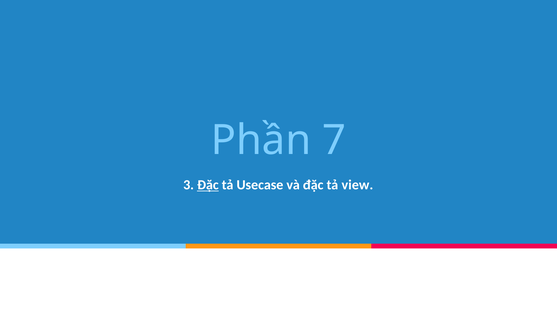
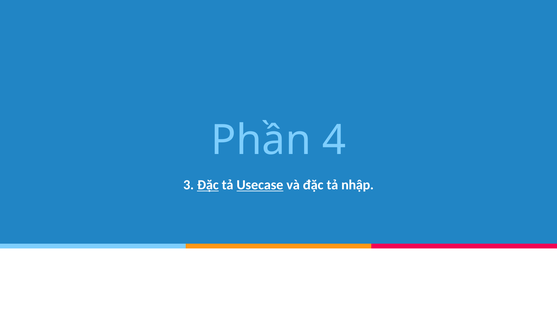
7: 7 -> 4
Usecase underline: none -> present
view: view -> nhập
